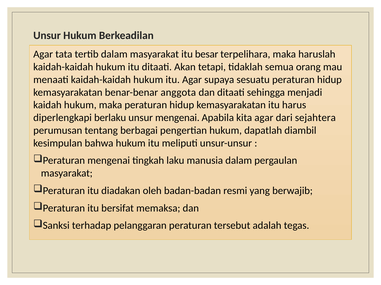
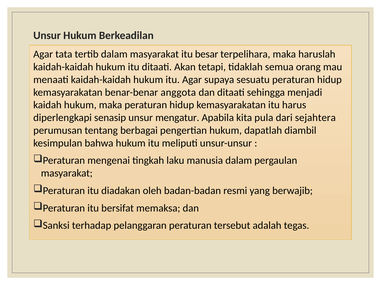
berlaku: berlaku -> senasip
unsur mengenai: mengenai -> mengatur
kita agar: agar -> pula
